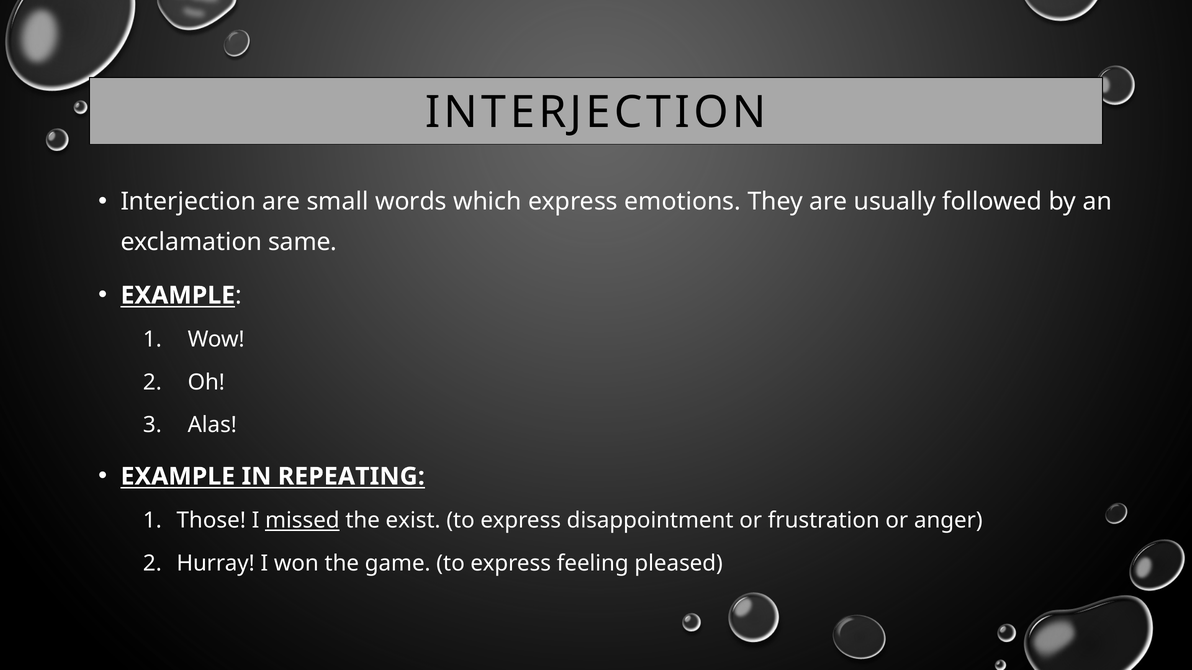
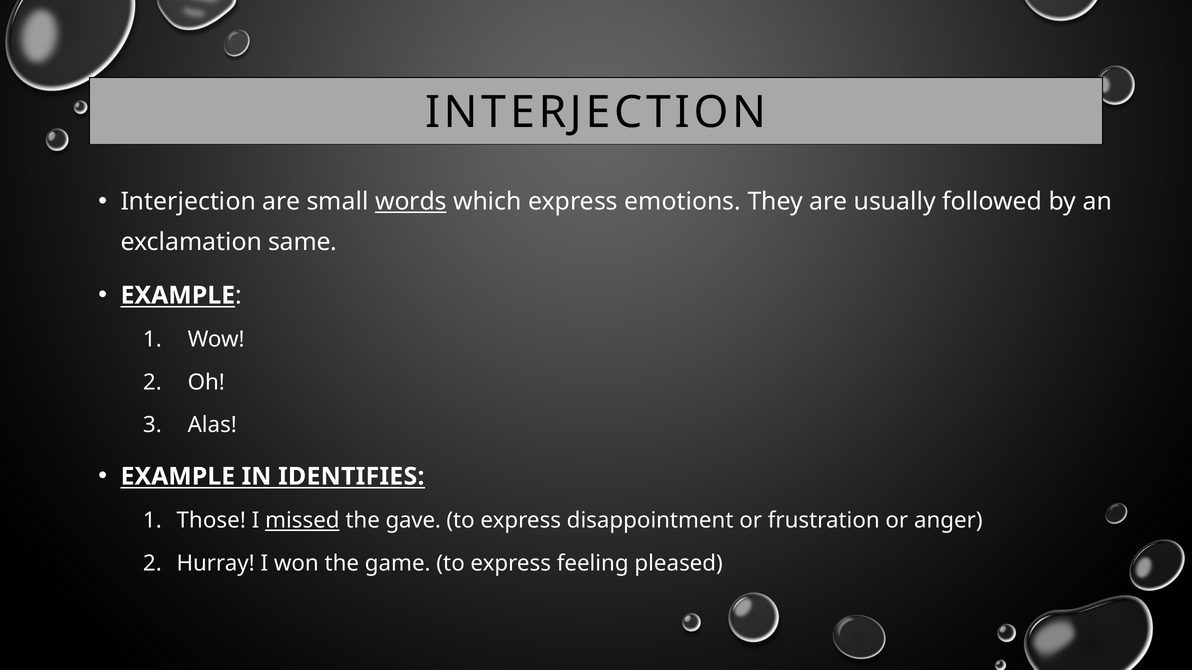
words underline: none -> present
REPEATING: REPEATING -> IDENTIFIES
exist: exist -> gave
